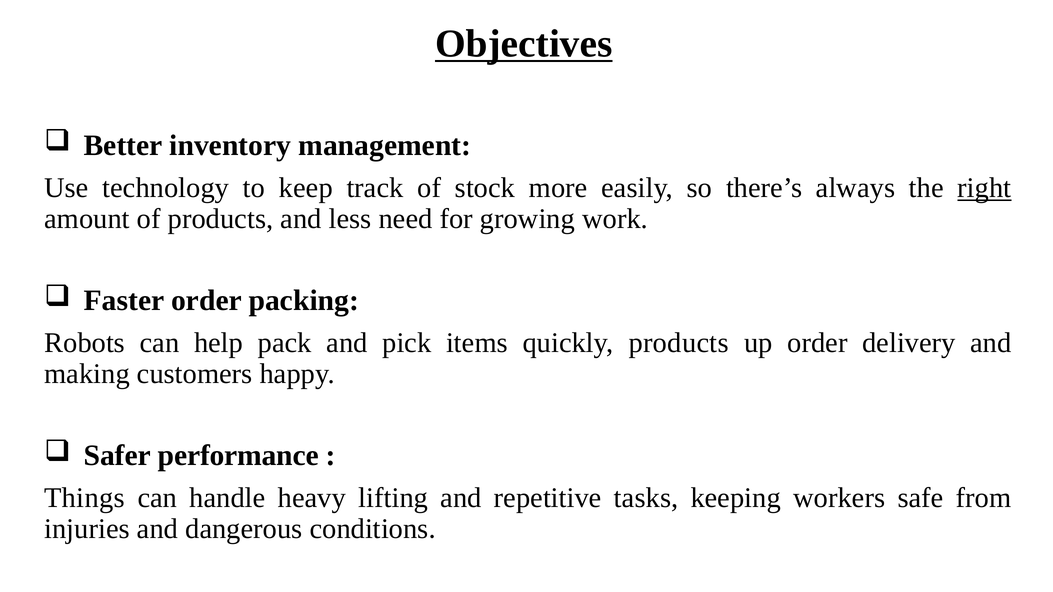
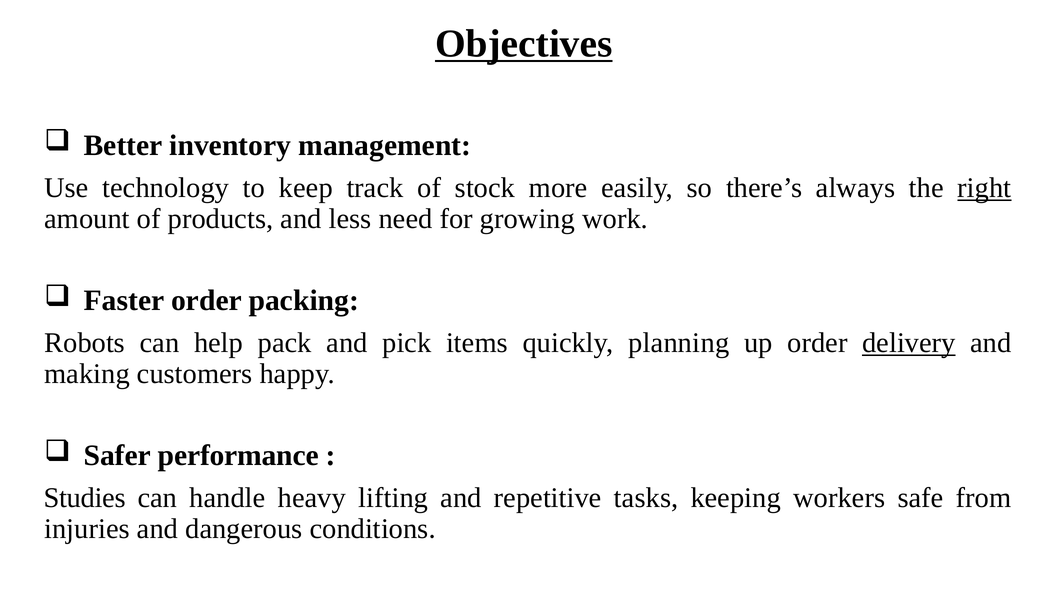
quickly products: products -> planning
delivery underline: none -> present
Things: Things -> Studies
